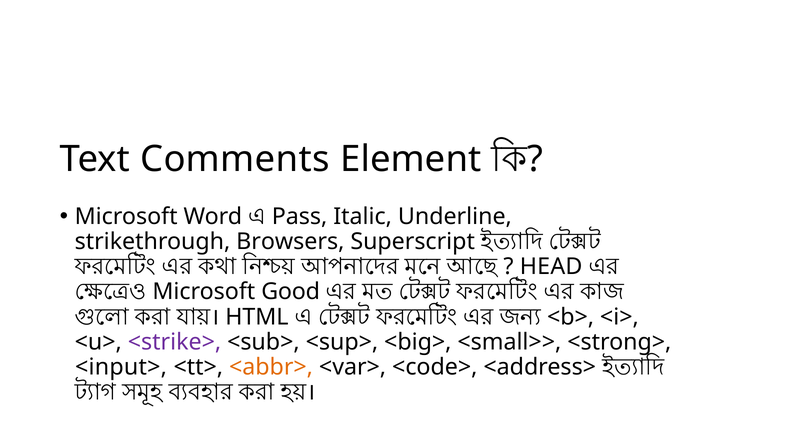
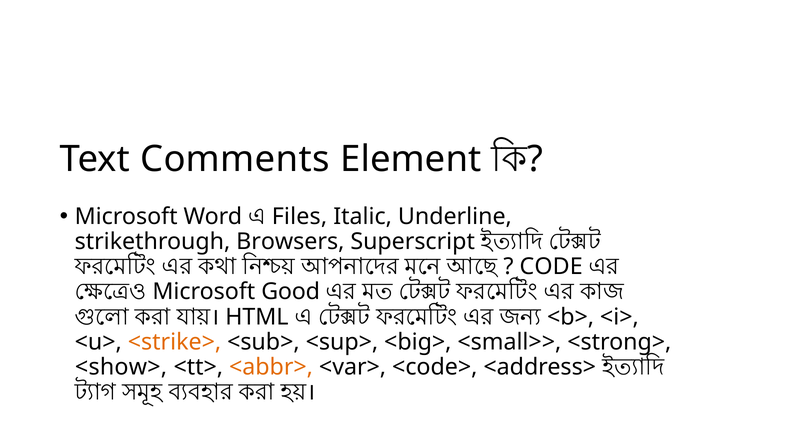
Pass: Pass -> Files
HEAD: HEAD -> CODE
<strike> colour: purple -> orange
<input>: <input> -> <show>
